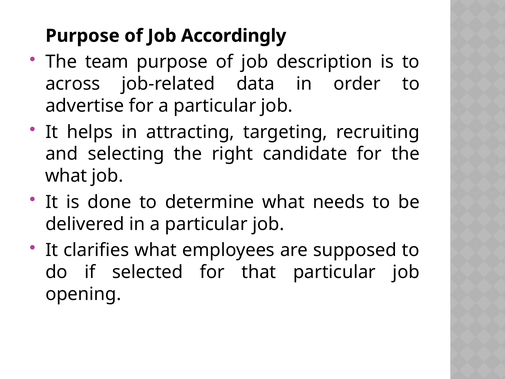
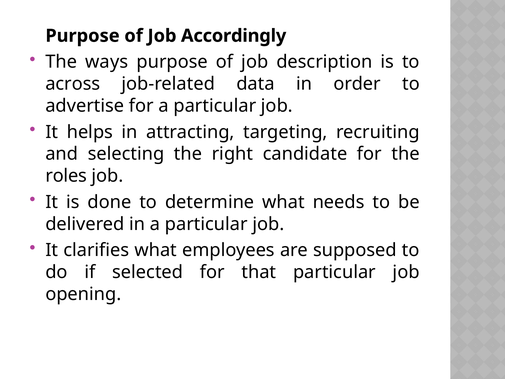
team: team -> ways
what at (66, 176): what -> roles
